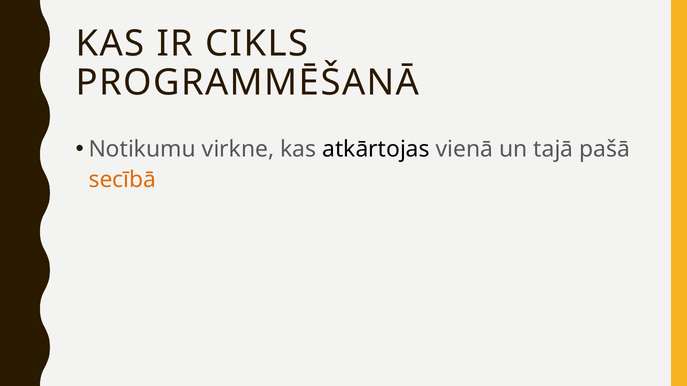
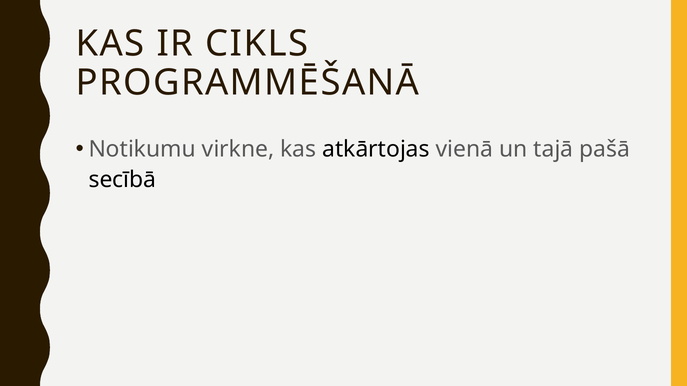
secībā colour: orange -> black
